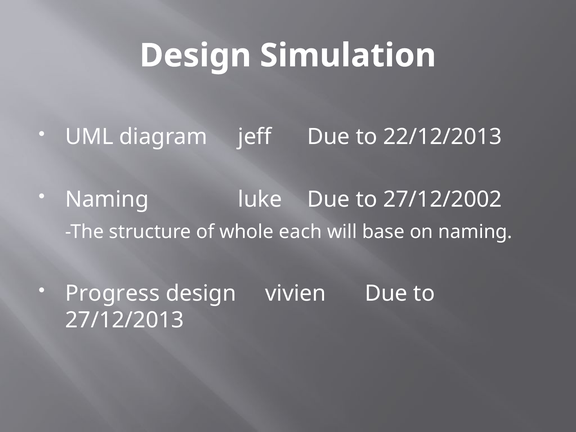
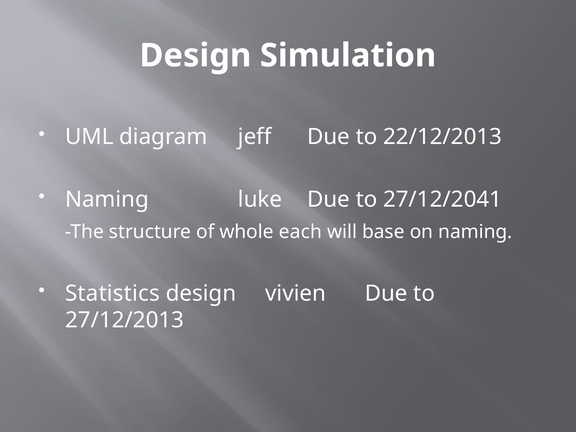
27/12/2002: 27/12/2002 -> 27/12/2041
Progress: Progress -> Statistics
